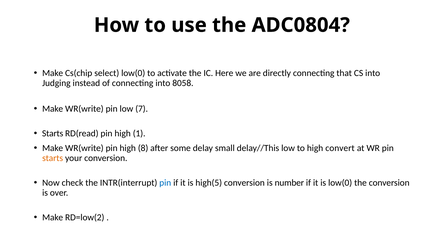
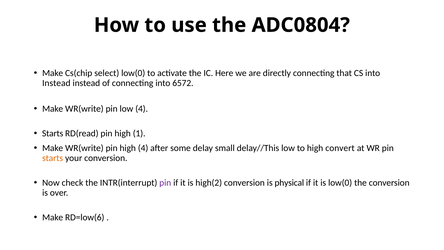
Judging at (56, 83): Judging -> Instead
8058: 8058 -> 6572
low 7: 7 -> 4
high 8: 8 -> 4
pin at (165, 183) colour: blue -> purple
high(5: high(5 -> high(2
number: number -> physical
RD=low(2: RD=low(2 -> RD=low(6
